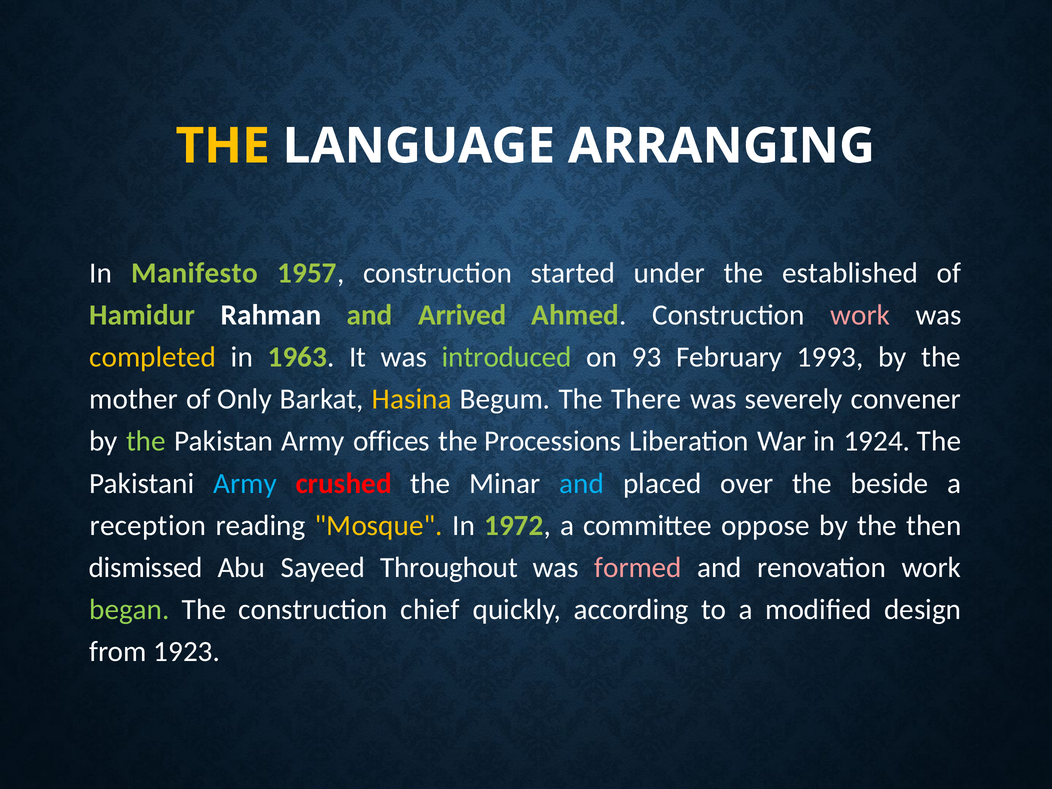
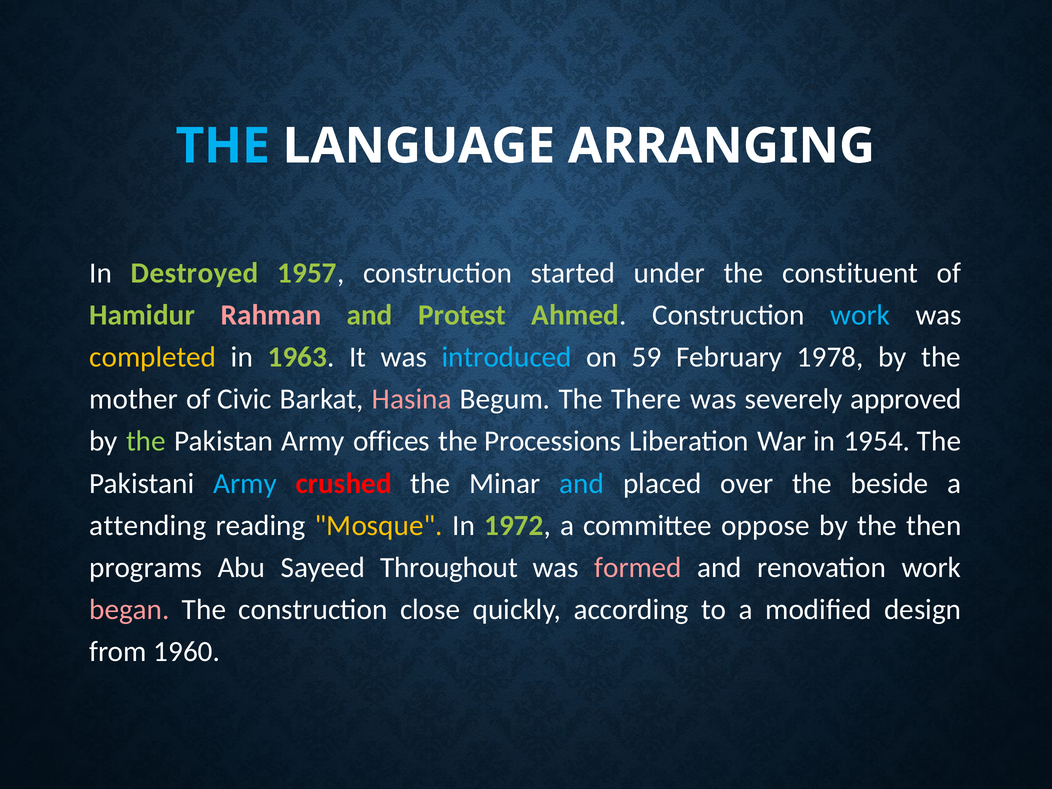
THE at (223, 146) colour: yellow -> light blue
Manifesto: Manifesto -> Destroyed
established: established -> constituent
Rahman colour: white -> pink
Arrived: Arrived -> Protest
work at (860, 315) colour: pink -> light blue
introduced colour: light green -> light blue
93: 93 -> 59
1993: 1993 -> 1978
Only: Only -> Civic
Hasina colour: yellow -> pink
convener: convener -> approved
1924: 1924 -> 1954
reception: reception -> attending
dismissed: dismissed -> programs
began colour: light green -> pink
chief: chief -> close
1923: 1923 -> 1960
